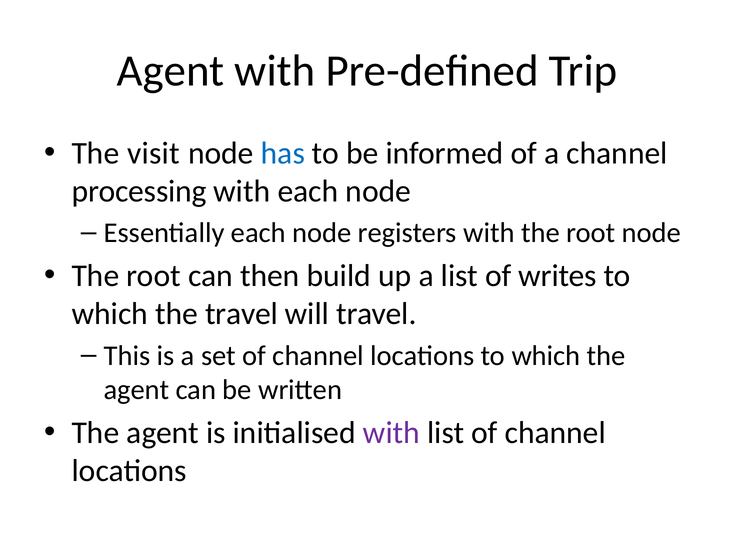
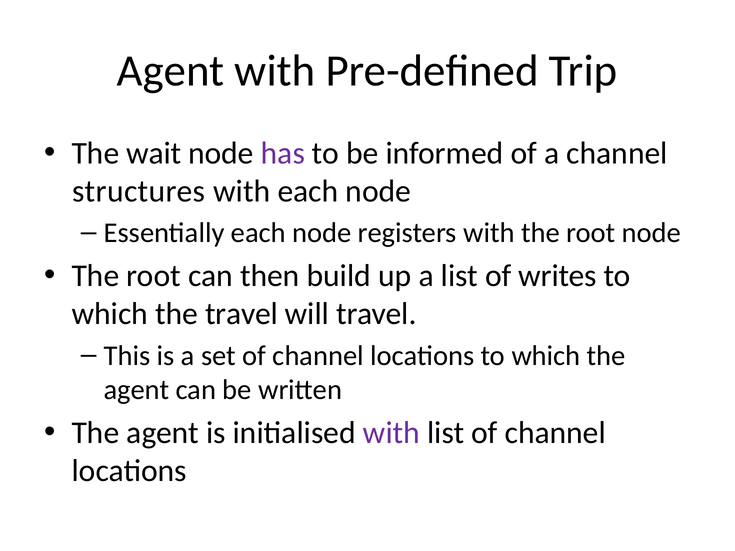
visit: visit -> wait
has colour: blue -> purple
processing: processing -> structures
